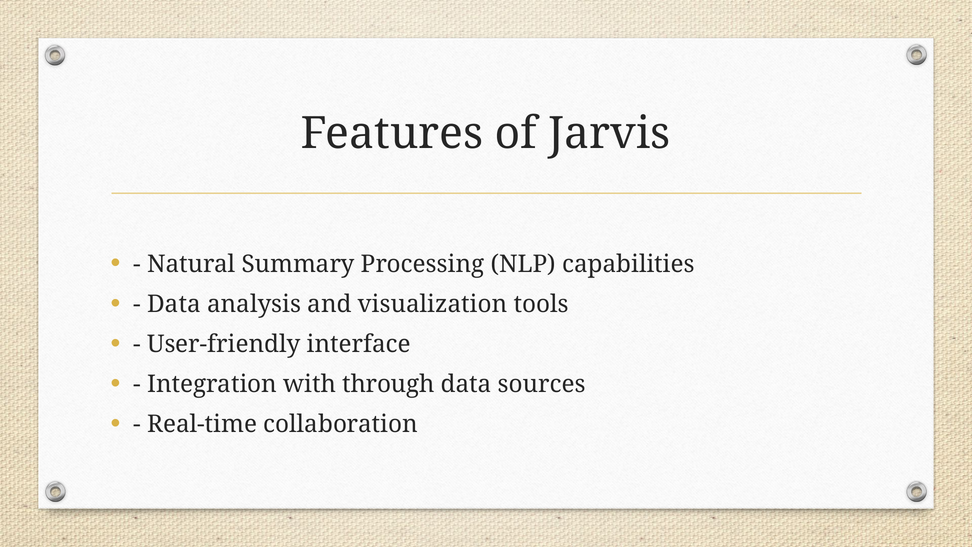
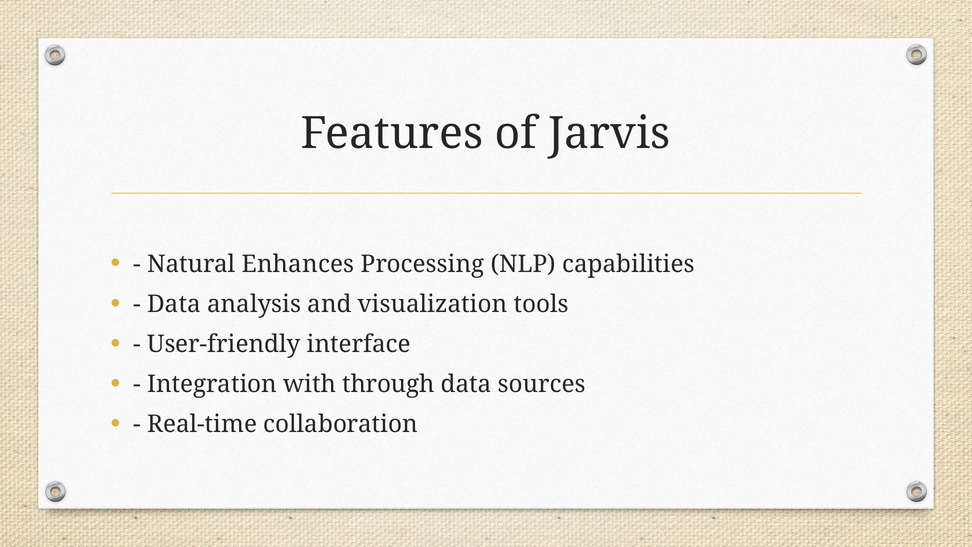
Summary: Summary -> Enhances
